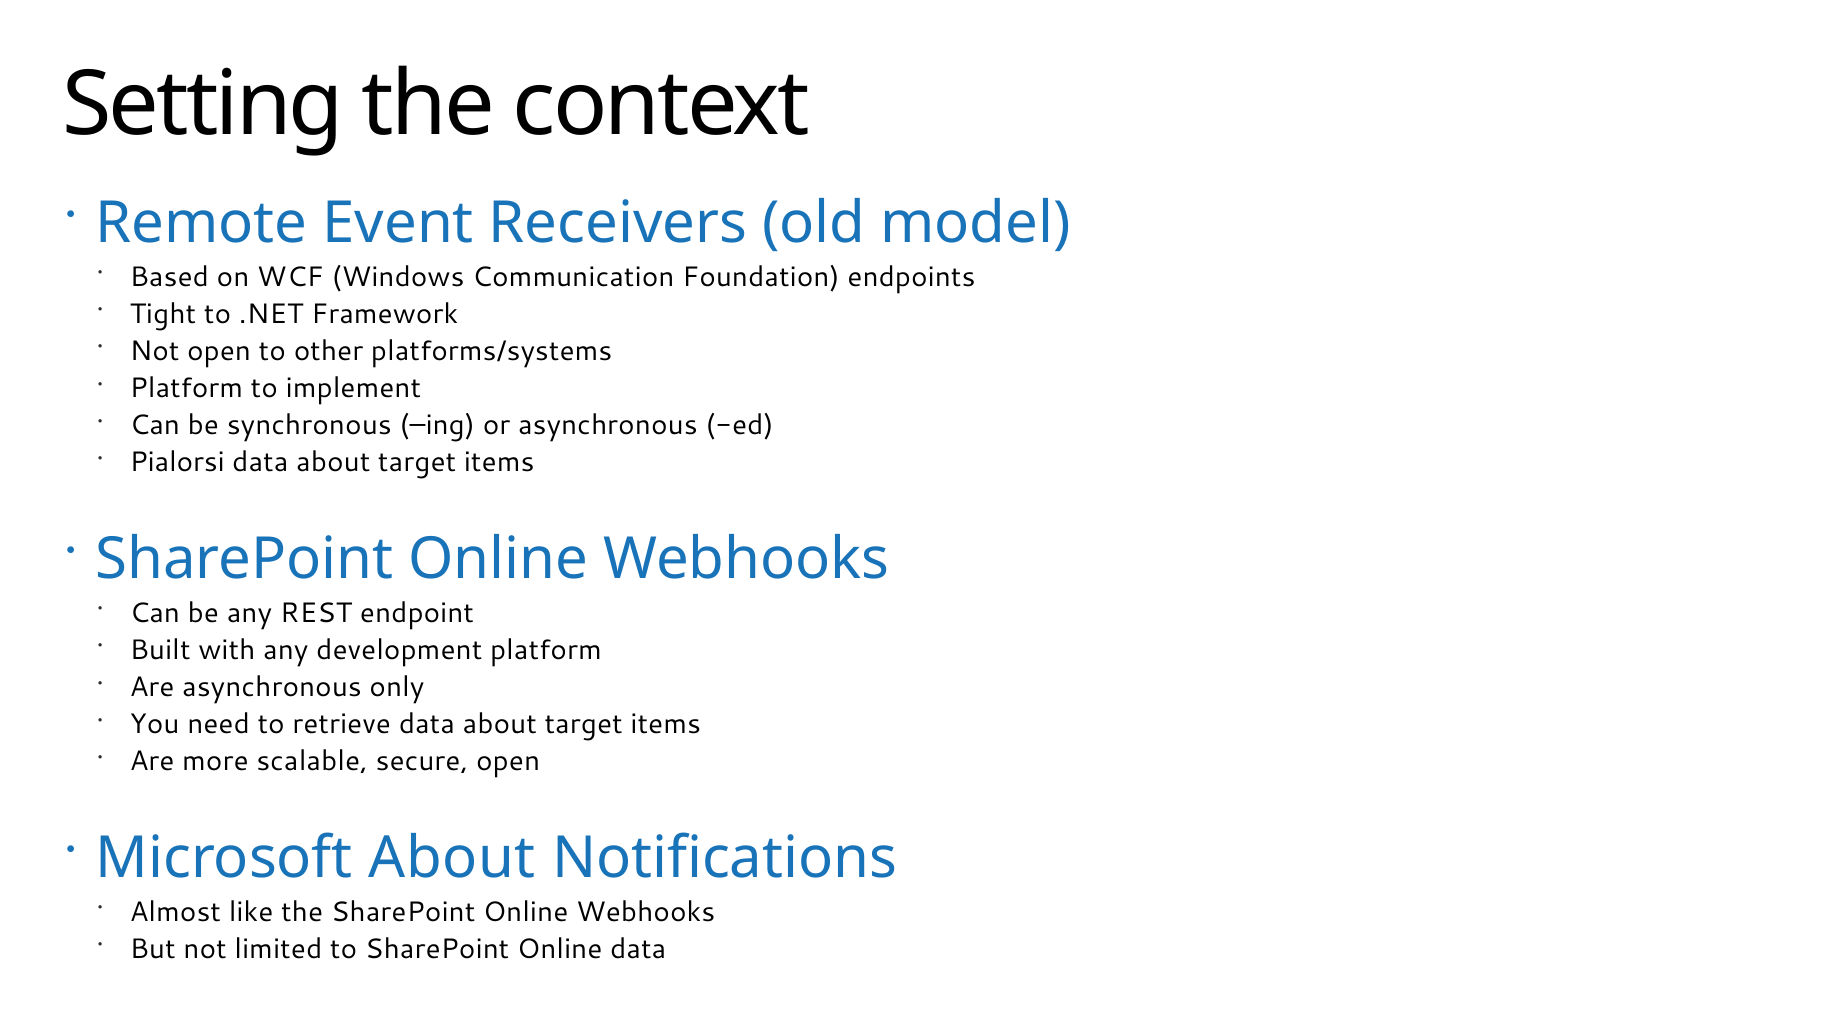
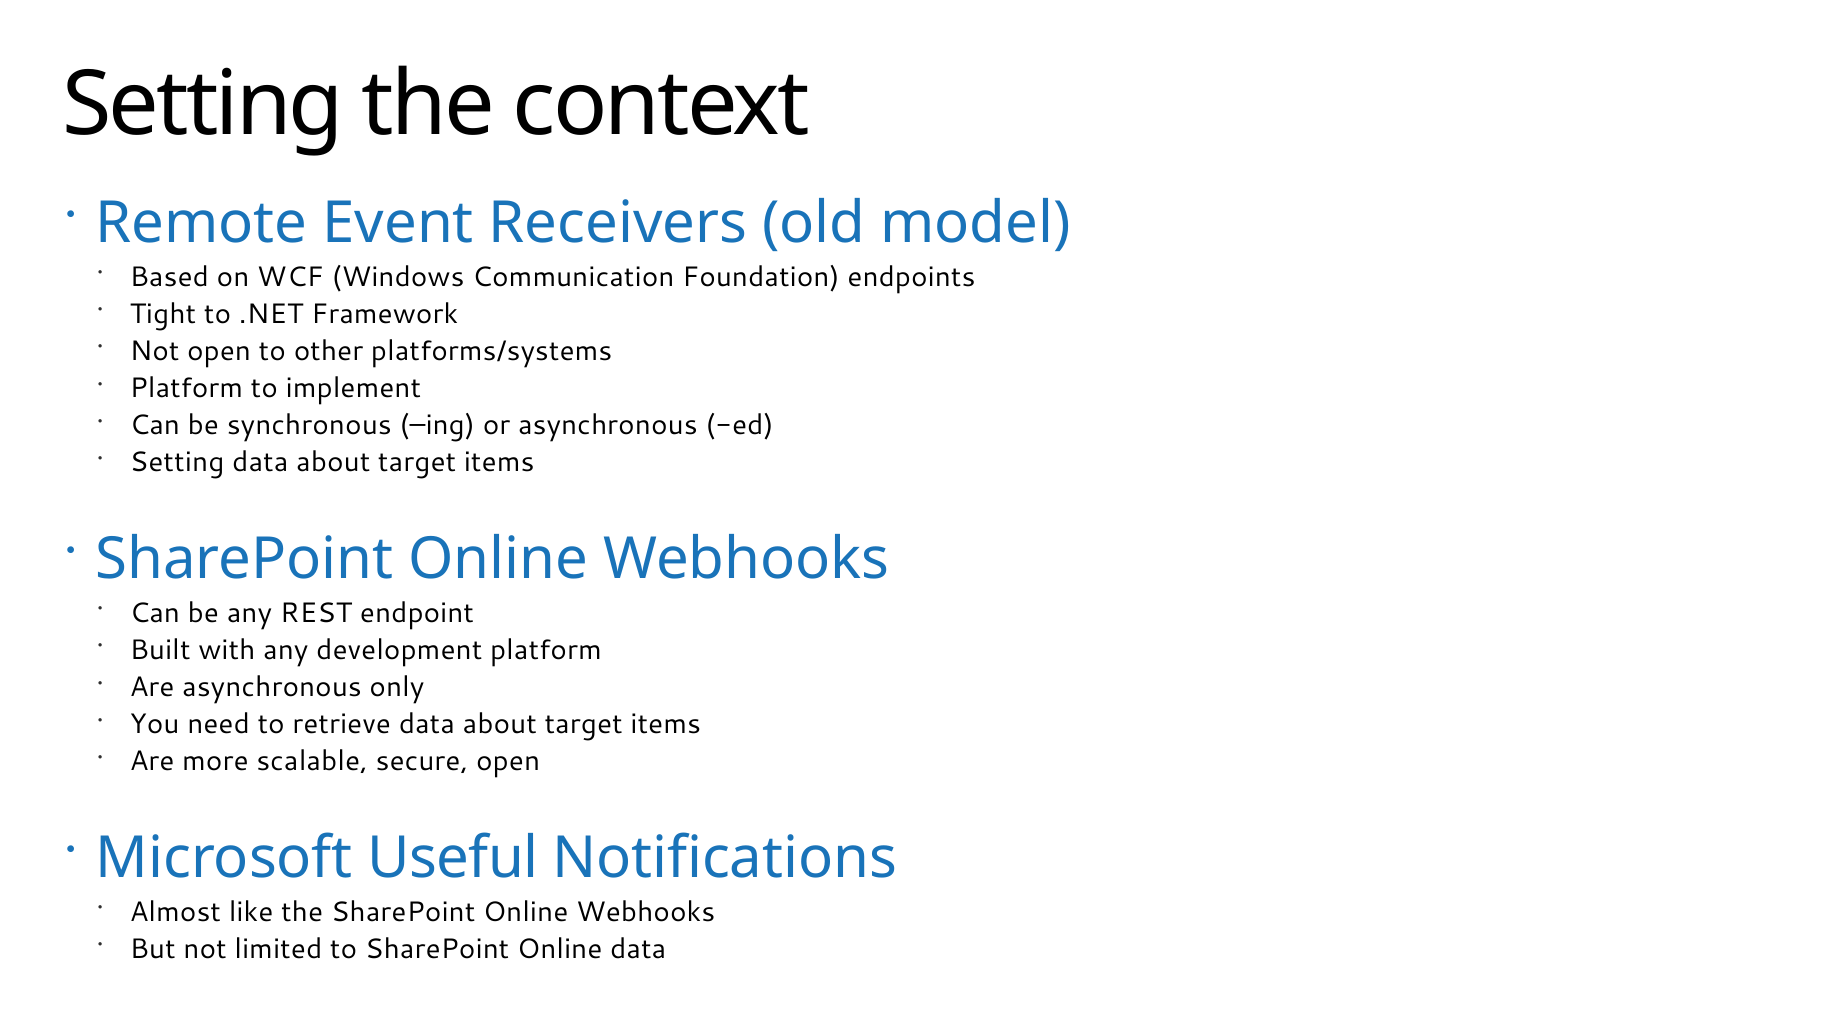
Pialorsi at (177, 463): Pialorsi -> Setting
Microsoft About: About -> Useful
